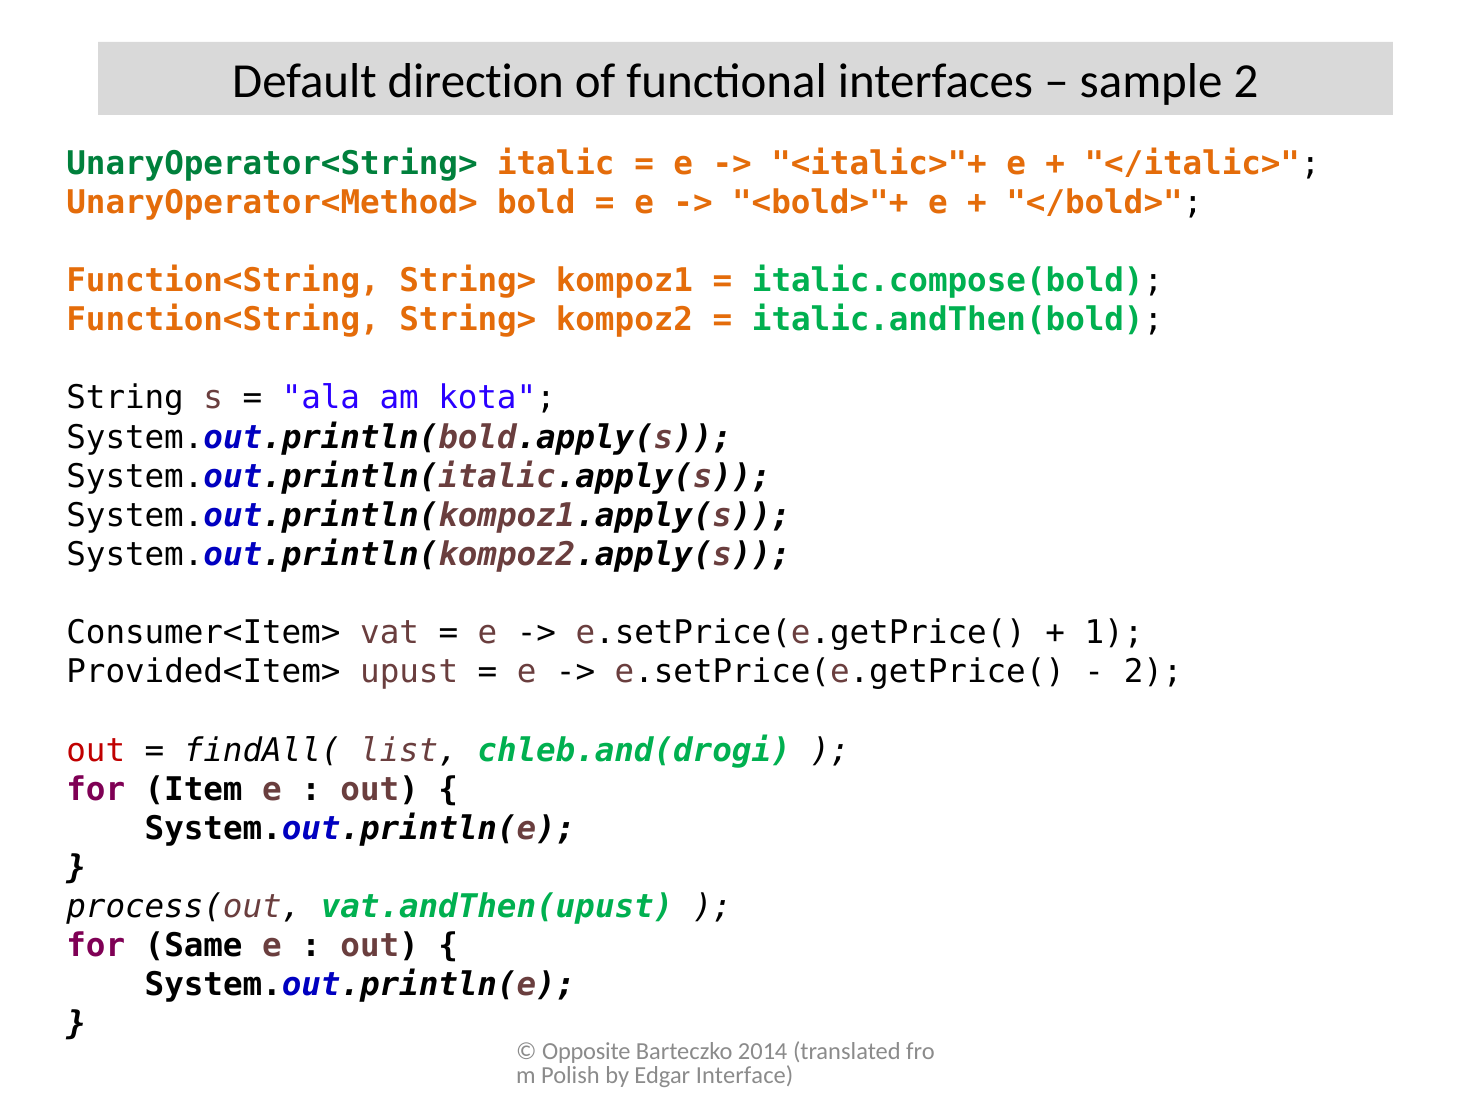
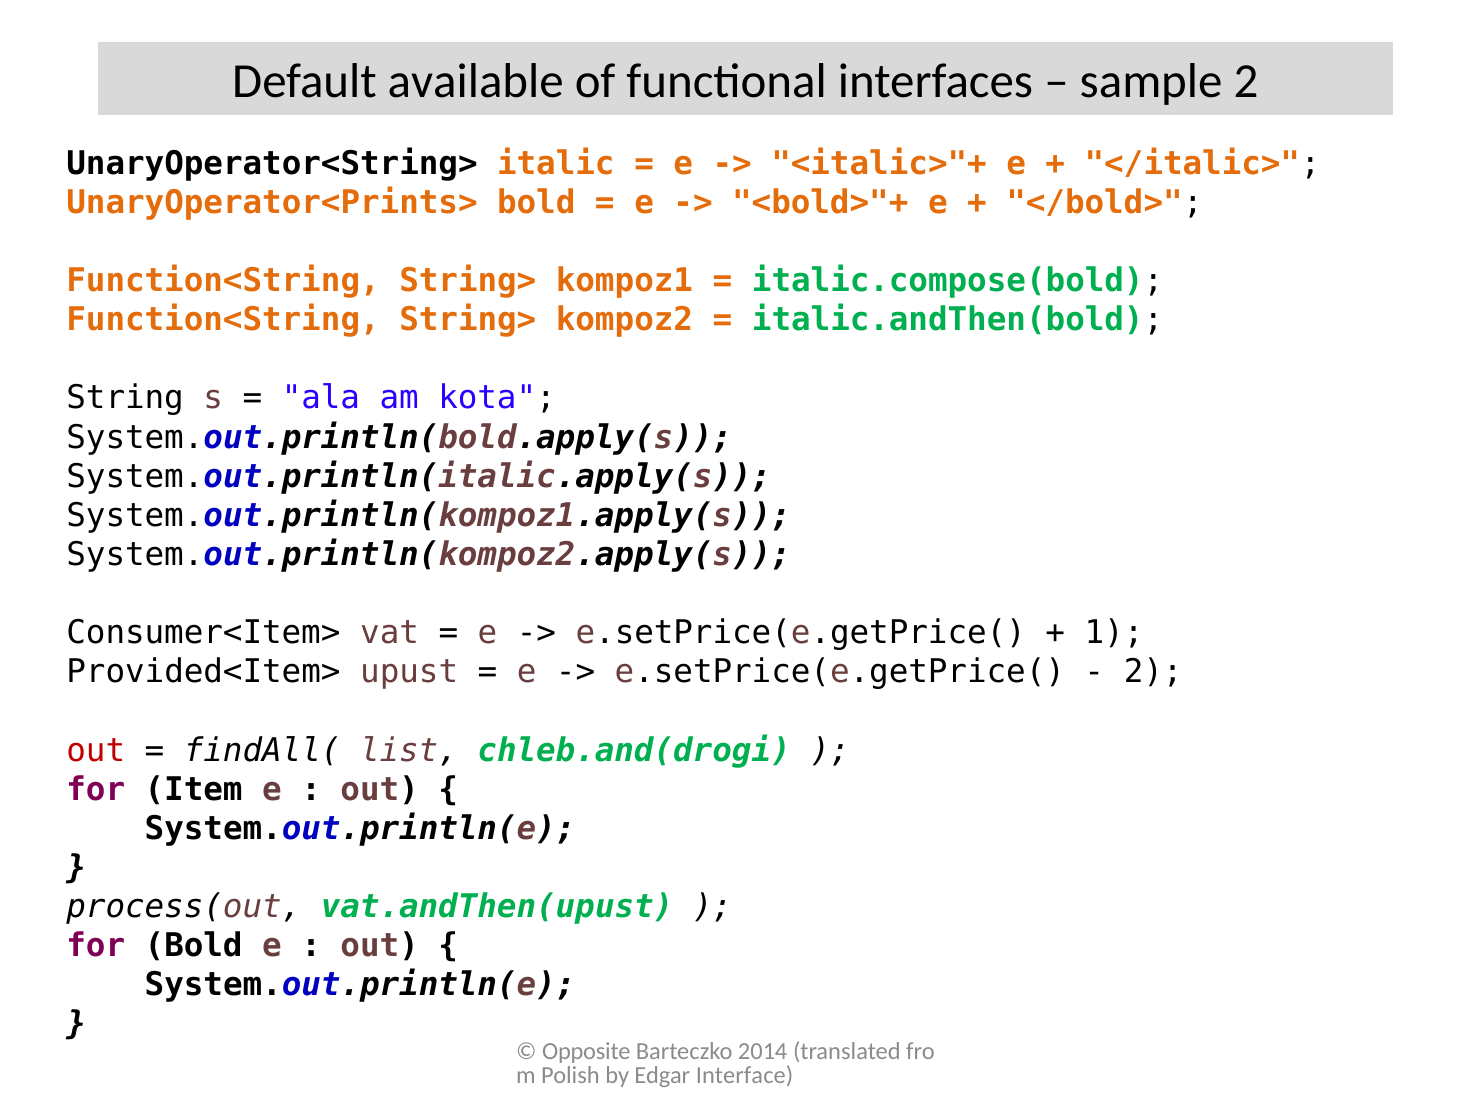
direction: direction -> available
UnaryOperator<String> colour: green -> black
UnaryOperator<Method>: UnaryOperator<Method> -> UnaryOperator<Prints>
for Same: Same -> Bold
